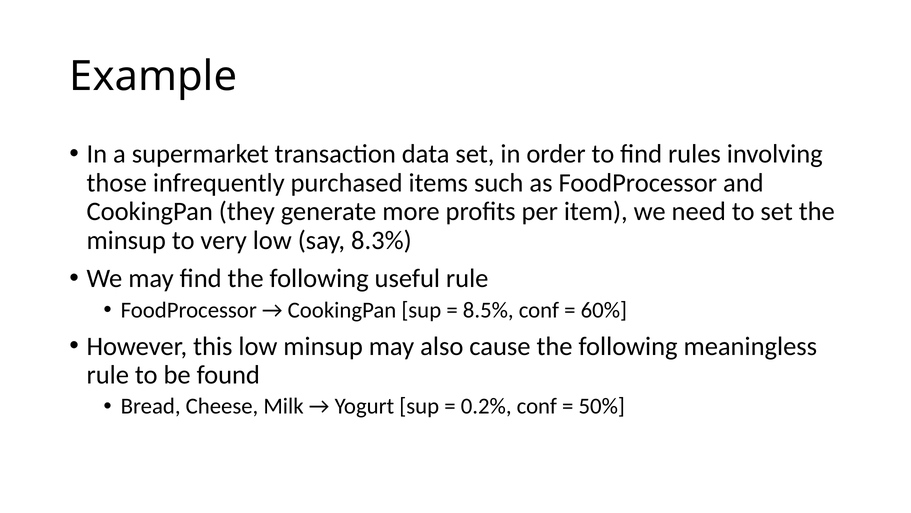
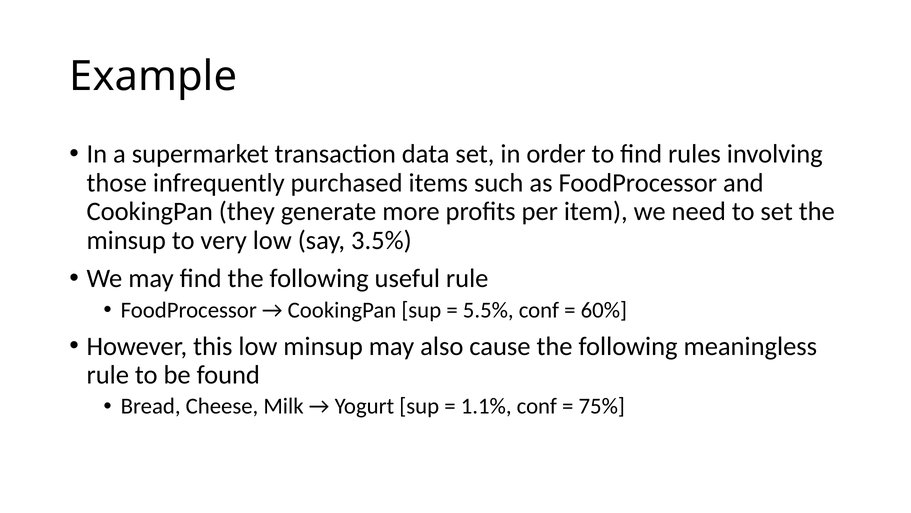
8.3%: 8.3% -> 3.5%
8.5%: 8.5% -> 5.5%
0.2%: 0.2% -> 1.1%
50%: 50% -> 75%
